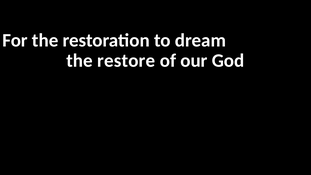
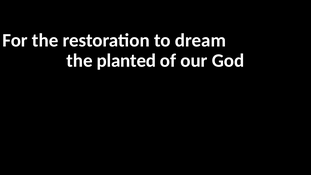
restore: restore -> planted
